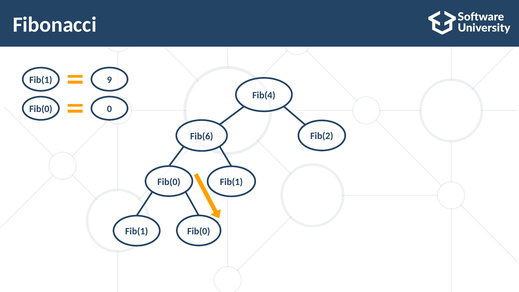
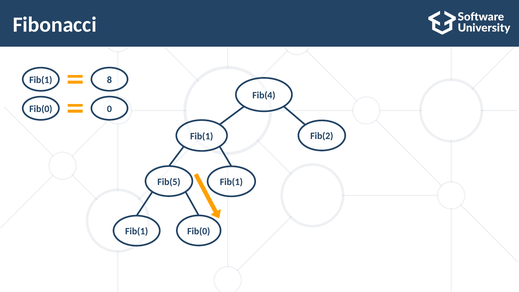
9: 9 -> 8
Fib(6 at (202, 136): Fib(6 -> Fib(1
Fib(0 at (169, 182): Fib(0 -> Fib(5
